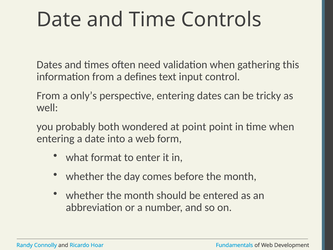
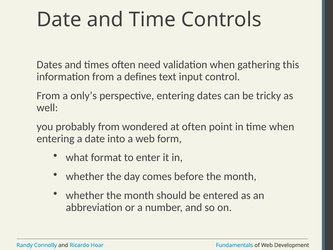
probably both: both -> from
at point: point -> often
